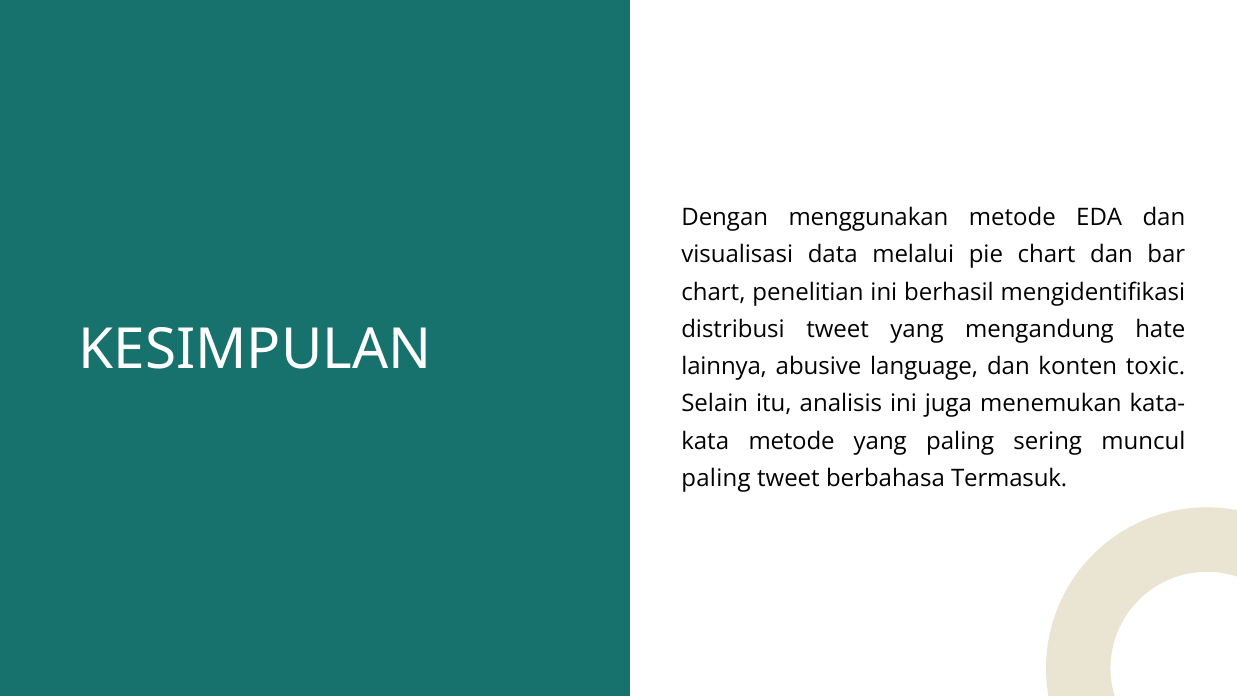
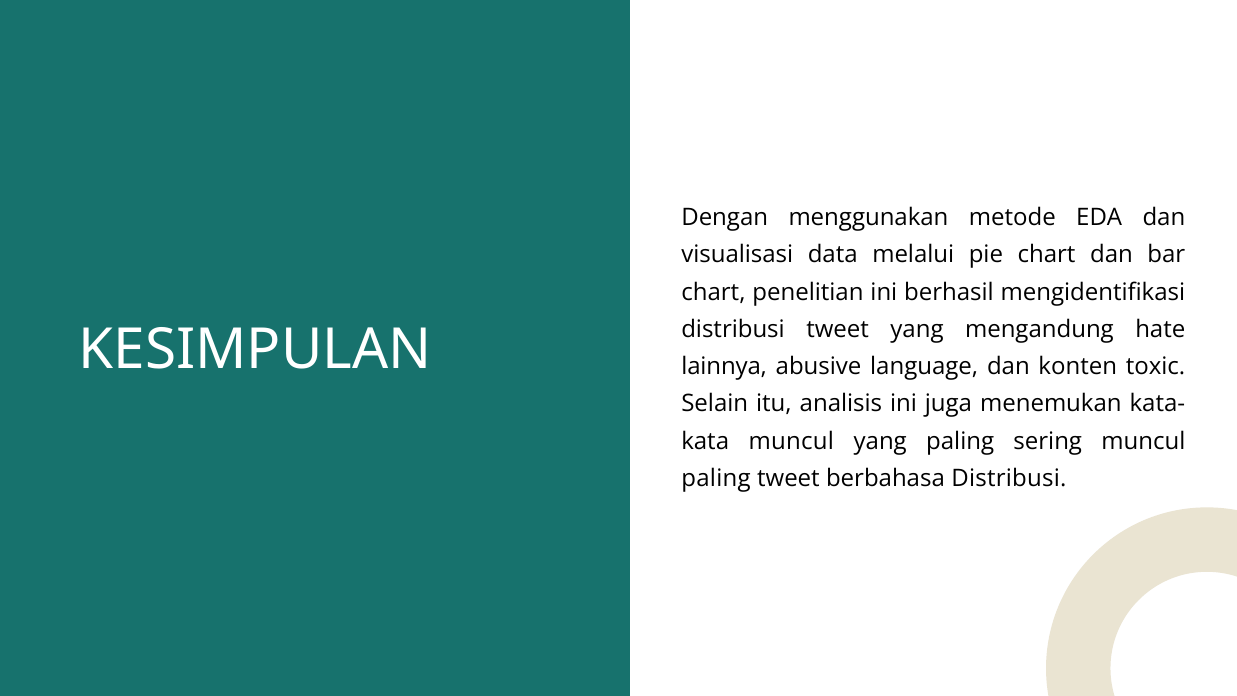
metode at (792, 441): metode -> muncul
berbahasa Termasuk: Termasuk -> Distribusi
